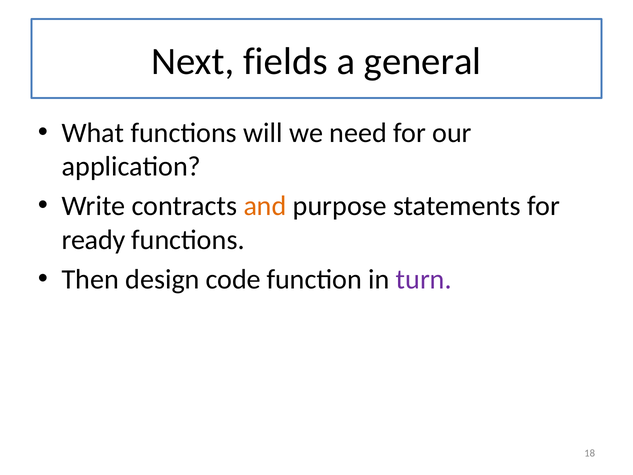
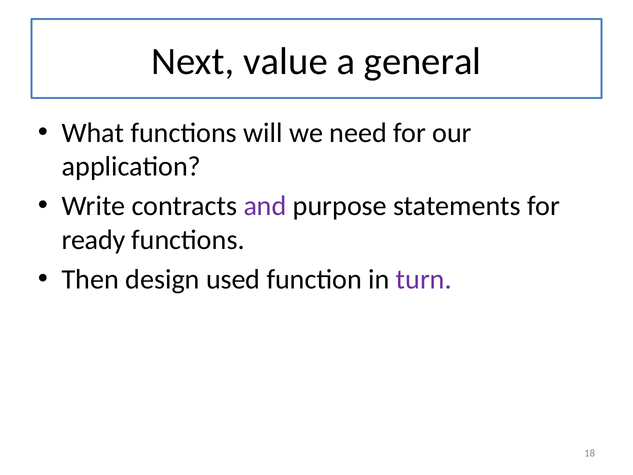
fields: fields -> value
and colour: orange -> purple
code: code -> used
